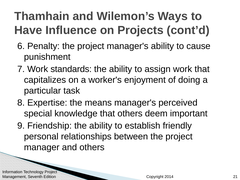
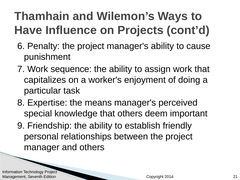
standards: standards -> sequence
